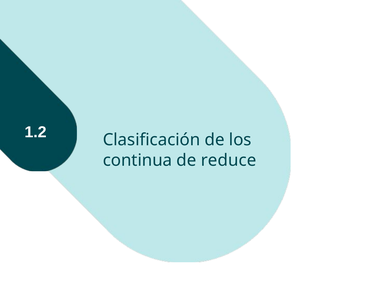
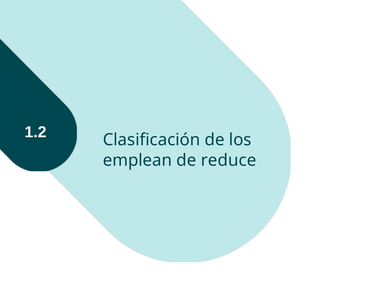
continua: continua -> emplean
